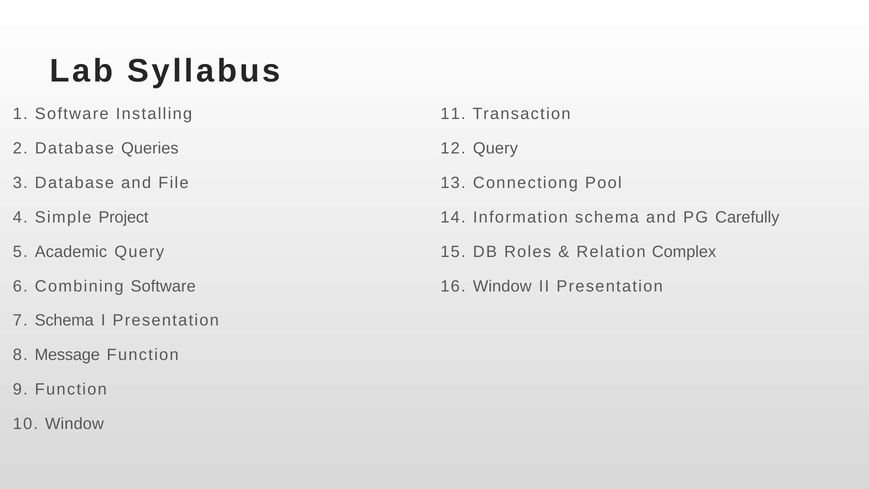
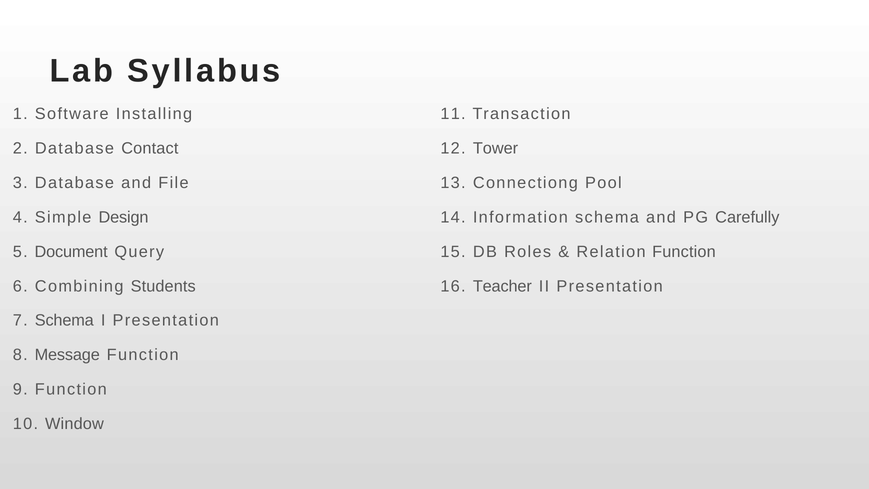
Queries: Queries -> Contact
12 Query: Query -> Tower
Project: Project -> Design
Academic: Academic -> Document
Relation Complex: Complex -> Function
Combining Software: Software -> Students
16 Window: Window -> Teacher
